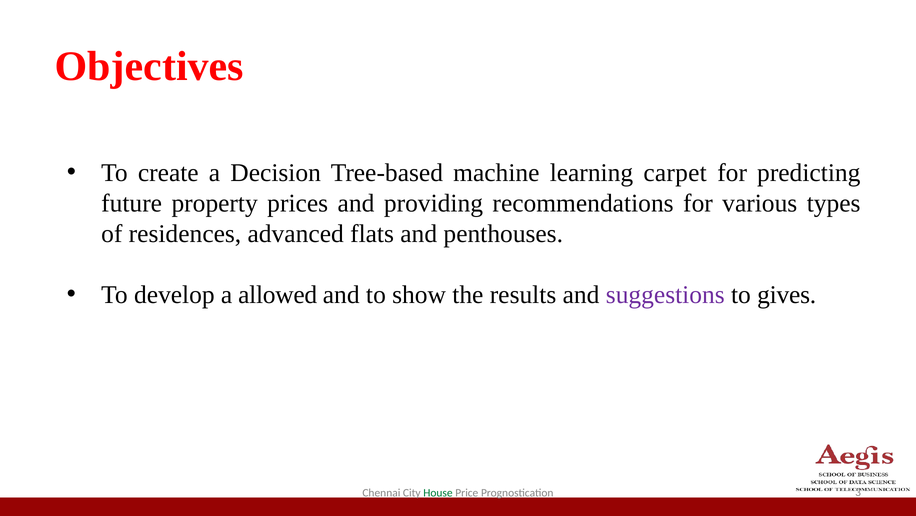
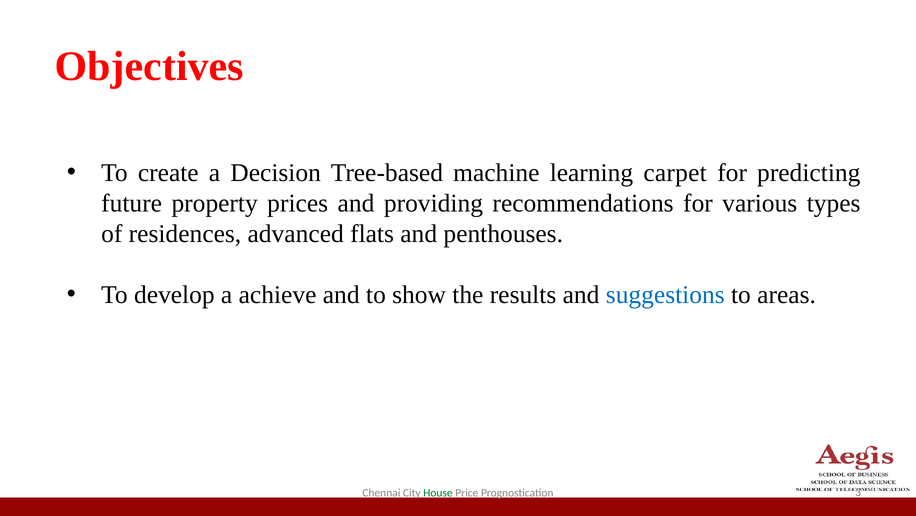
allowed: allowed -> achieve
suggestions colour: purple -> blue
gives: gives -> areas
